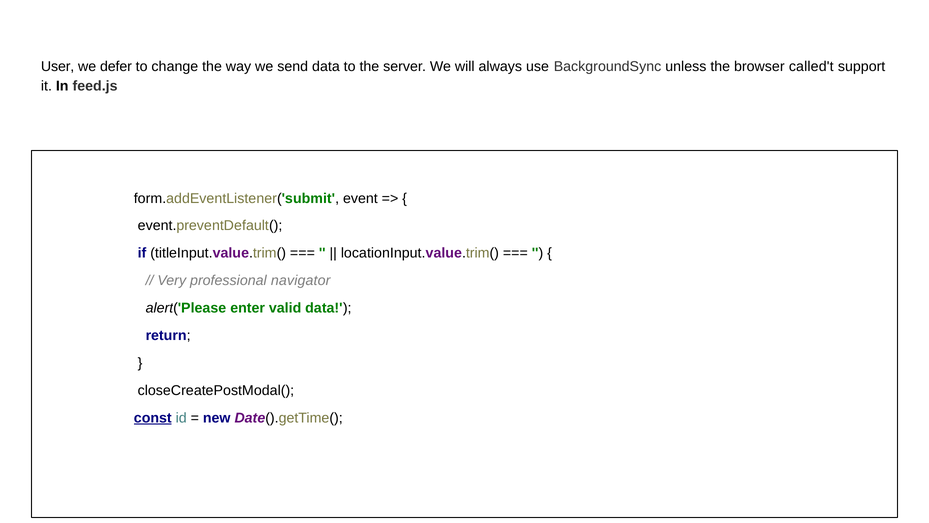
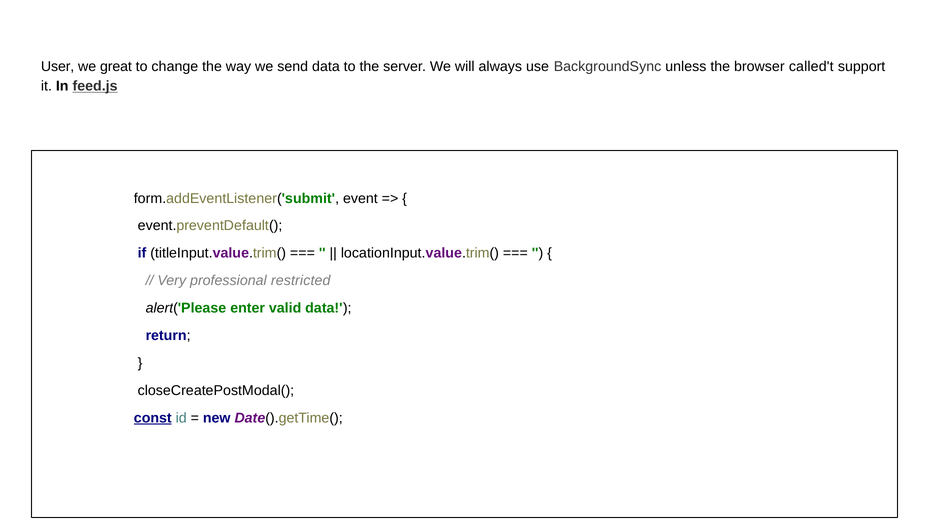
defer: defer -> great
feed.js underline: none -> present
navigator: navigator -> restricted
